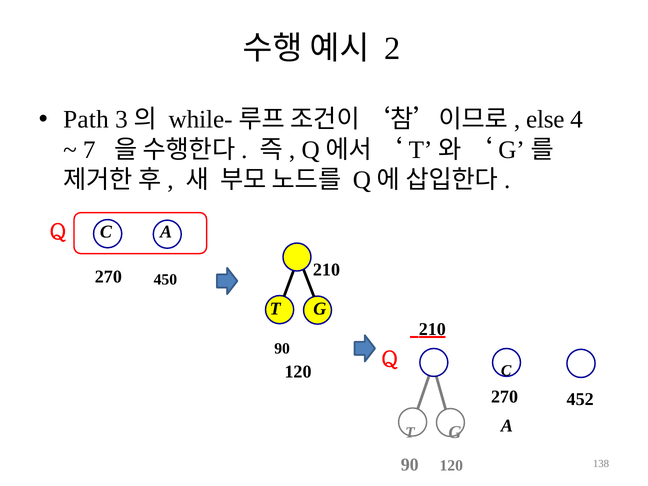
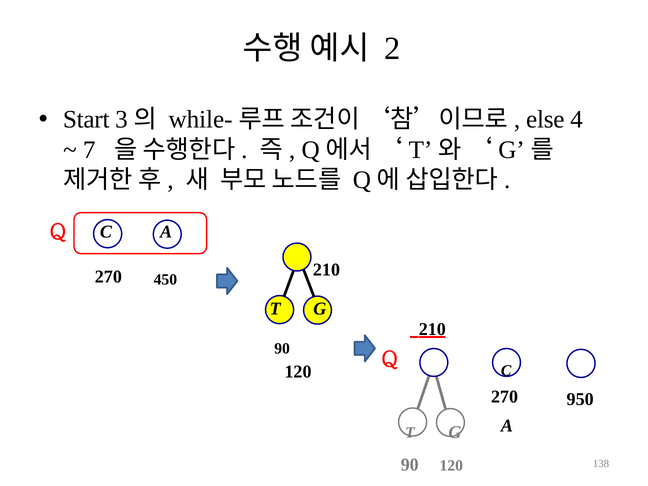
Path: Path -> Start
452: 452 -> 950
